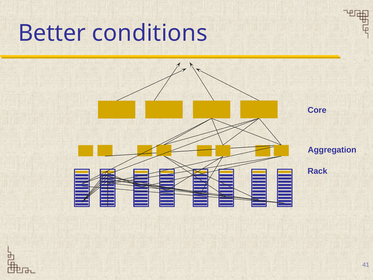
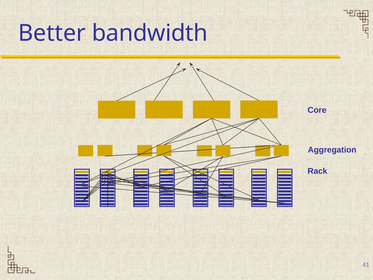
conditions: conditions -> bandwidth
